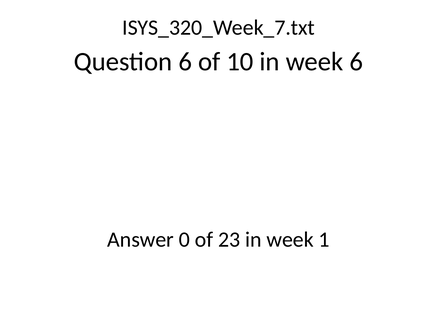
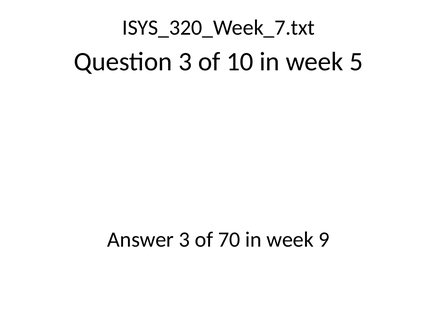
Question 6: 6 -> 3
week 6: 6 -> 5
Answer 0: 0 -> 3
23: 23 -> 70
1: 1 -> 9
